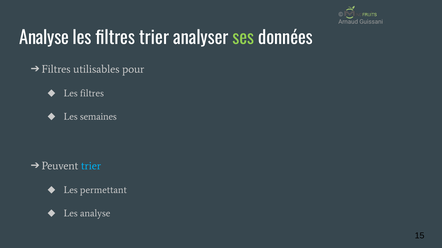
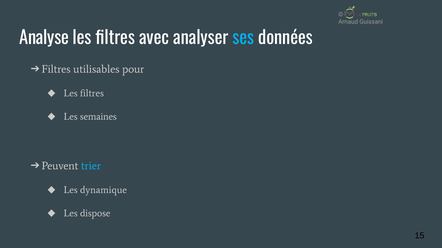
filtres trier: trier -> avec
ses colour: light green -> light blue
permettant: permettant -> dynamique
Les analyse: analyse -> dispose
